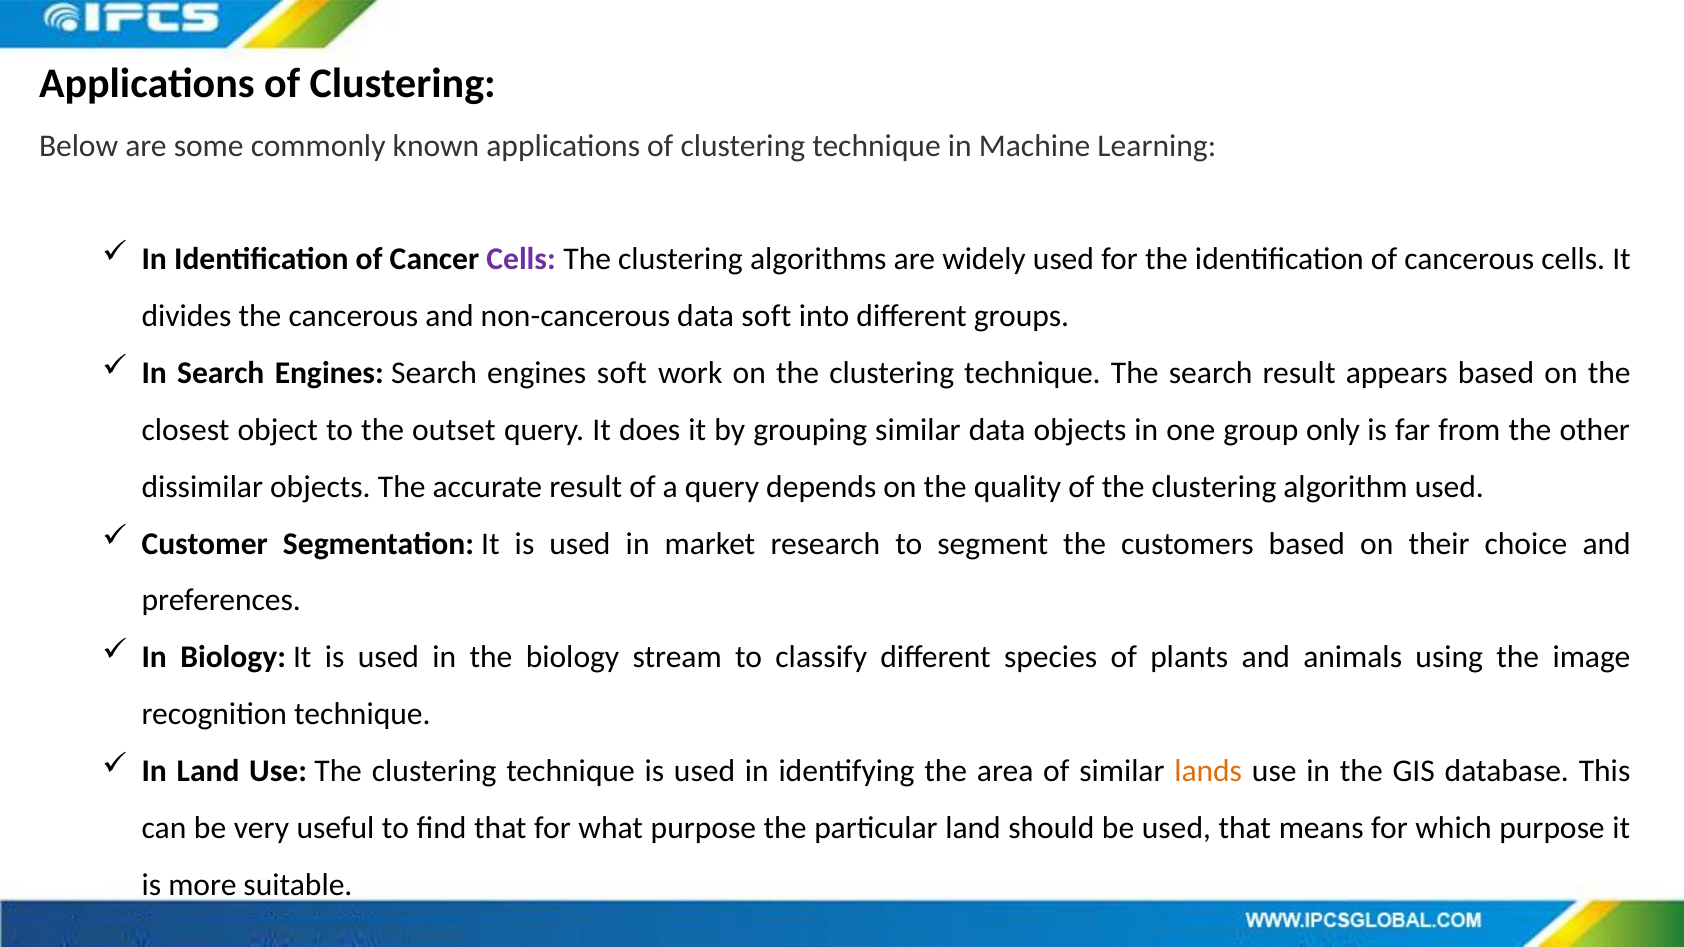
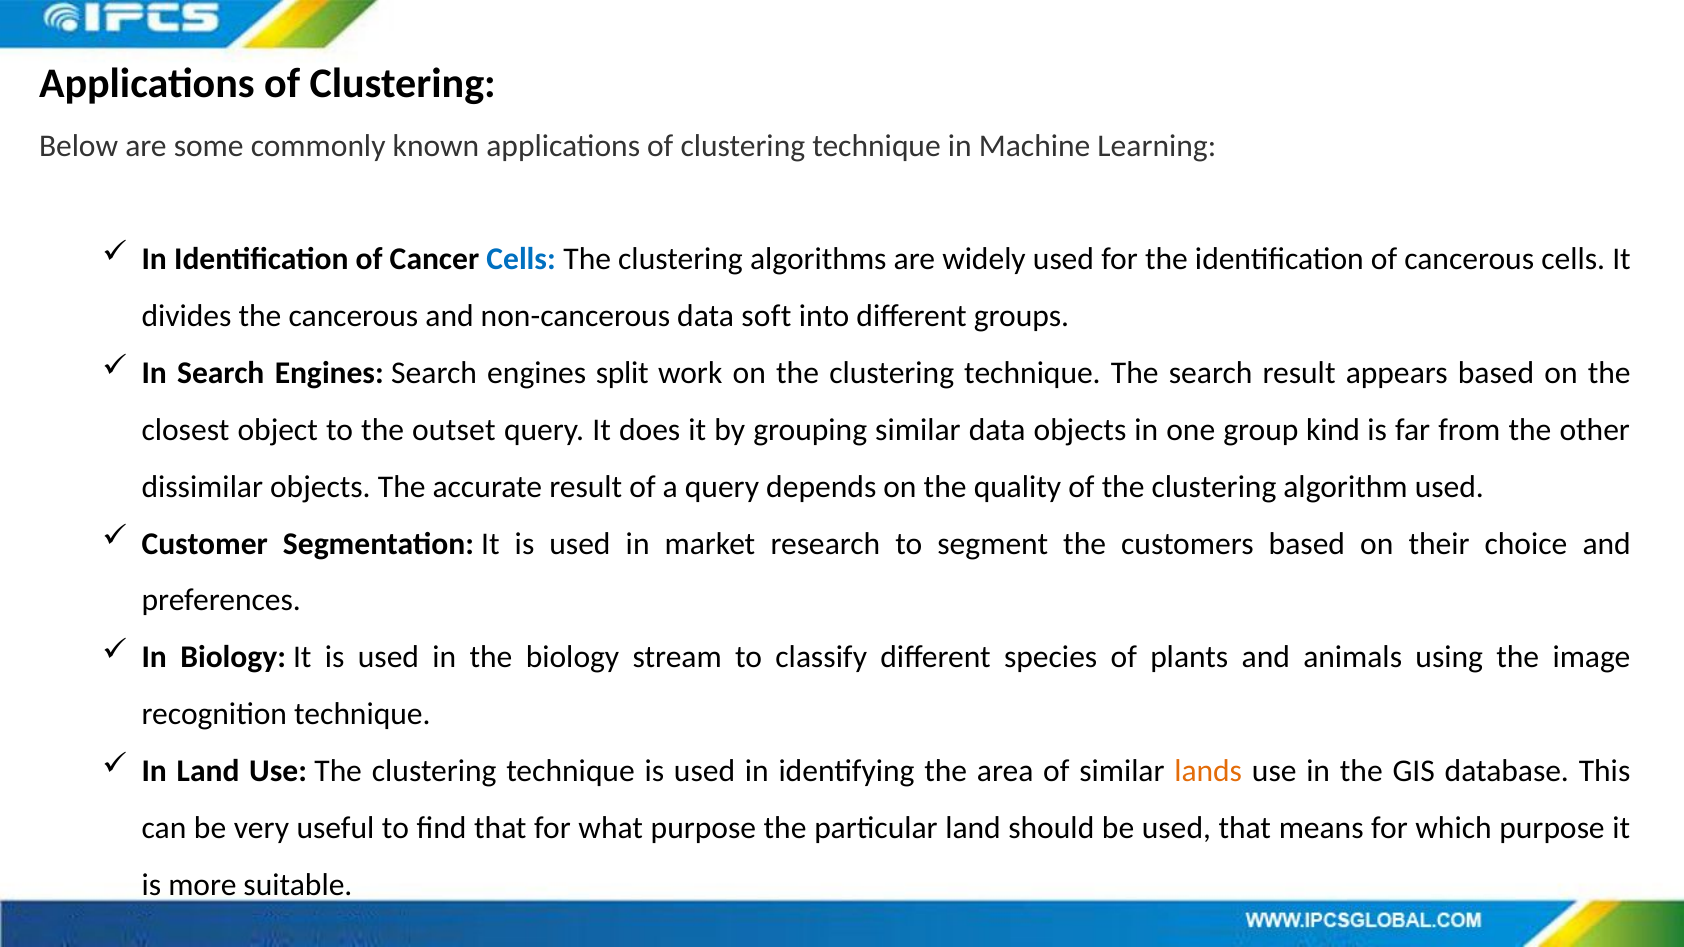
Cells at (521, 260) colour: purple -> blue
engines soft: soft -> split
only: only -> kind
